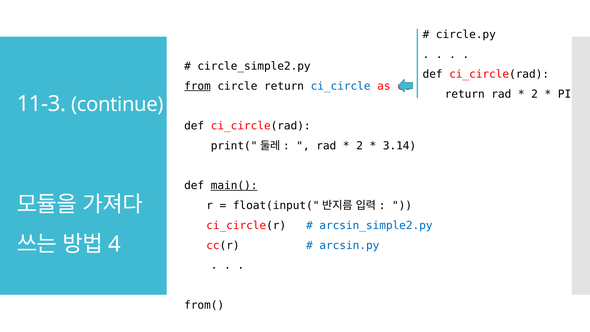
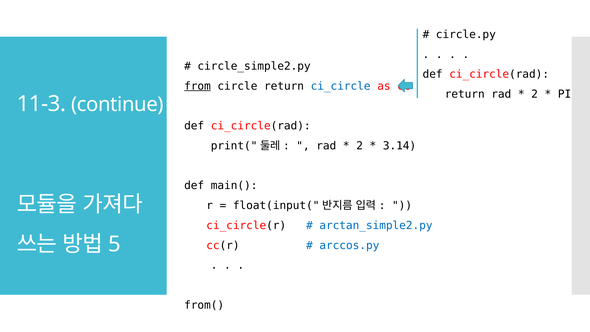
main( underline: present -> none
arcsin_simple2.py: arcsin_simple2.py -> arctan_simple2.py
4: 4 -> 5
arcsin.py: arcsin.py -> arccos.py
